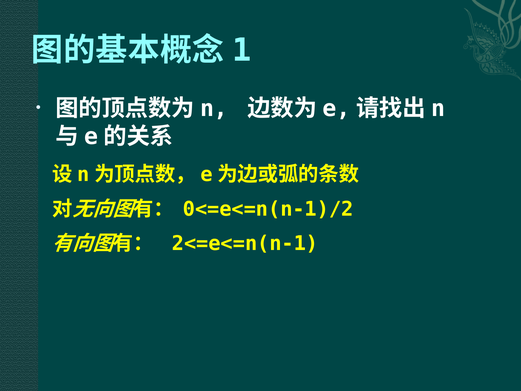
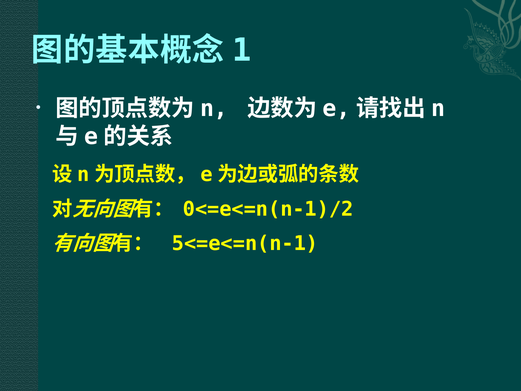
2<=e<=n(n-1: 2<=e<=n(n-1 -> 5<=e<=n(n-1
